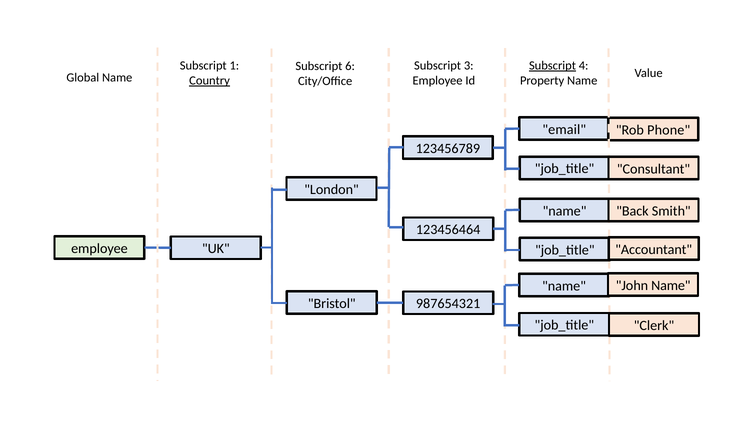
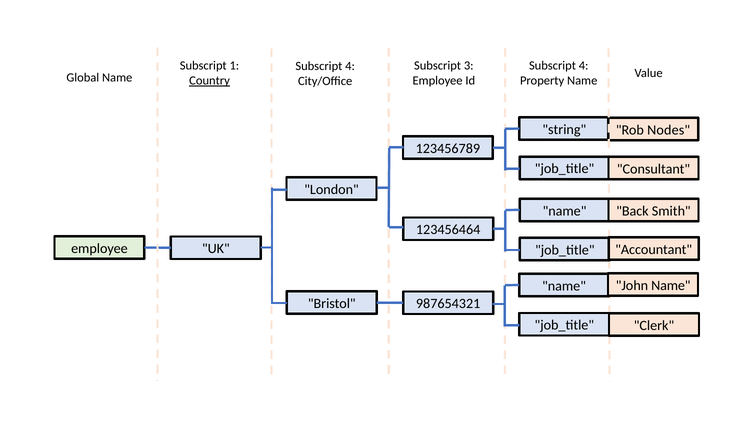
Subscript at (552, 66) underline: present -> none
6 at (350, 66): 6 -> 4
email: email -> string
Phone: Phone -> Nodes
